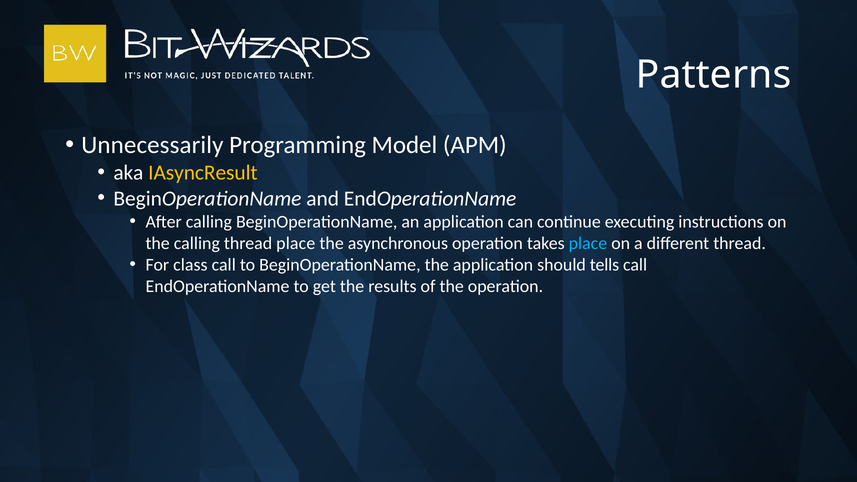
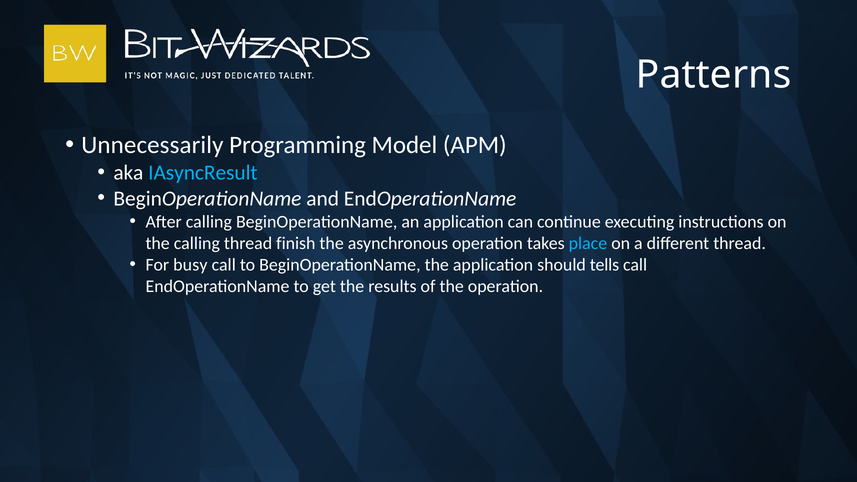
IAsyncResult colour: yellow -> light blue
thread place: place -> finish
class: class -> busy
